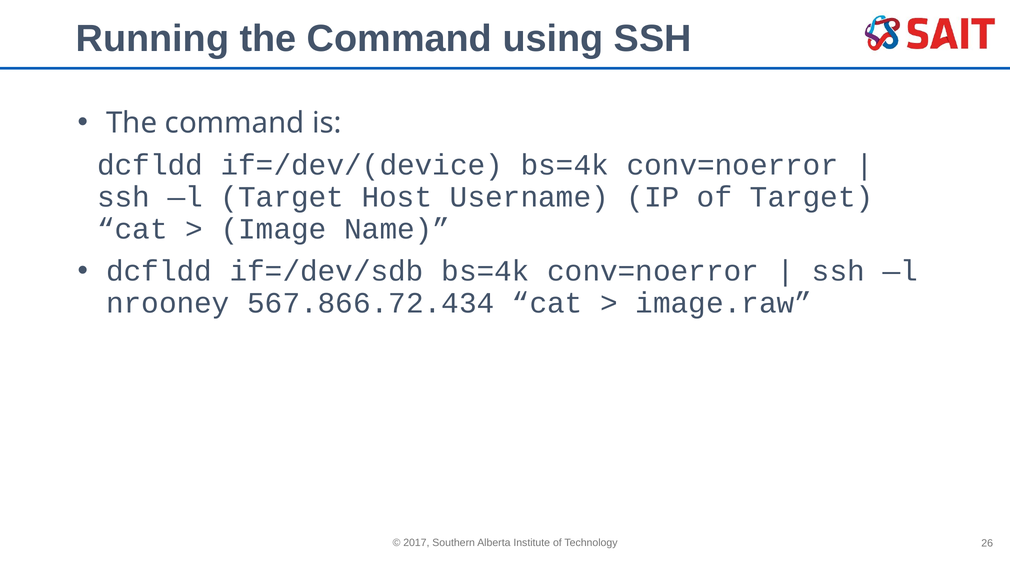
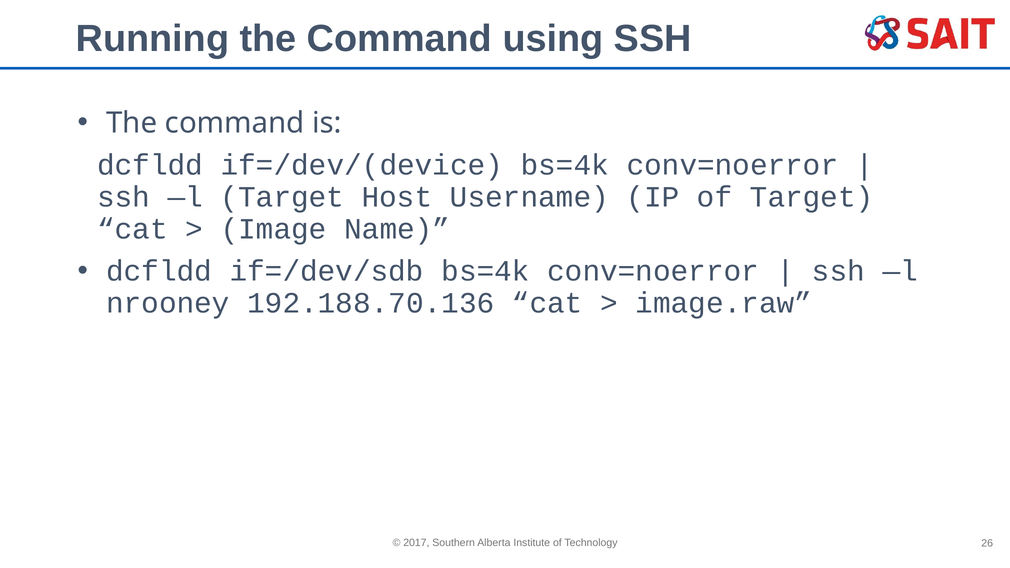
567.866.72.434: 567.866.72.434 -> 192.188.70.136
